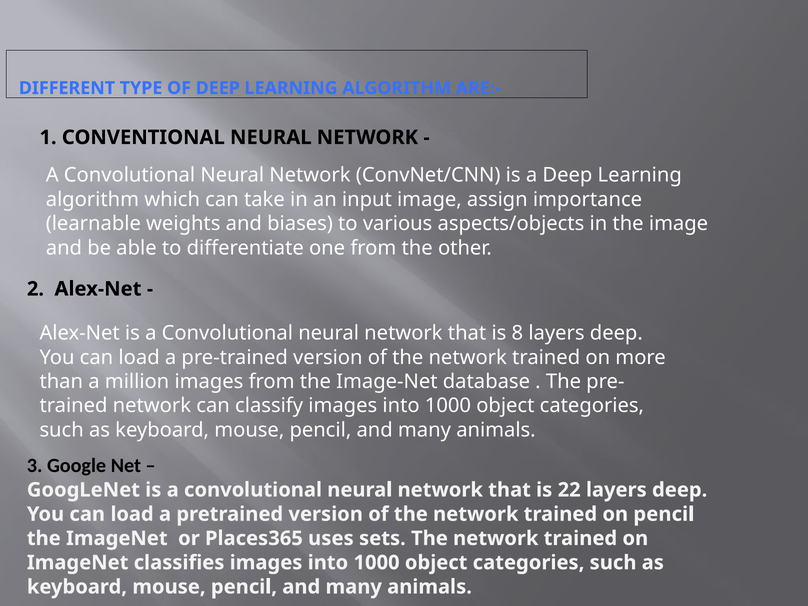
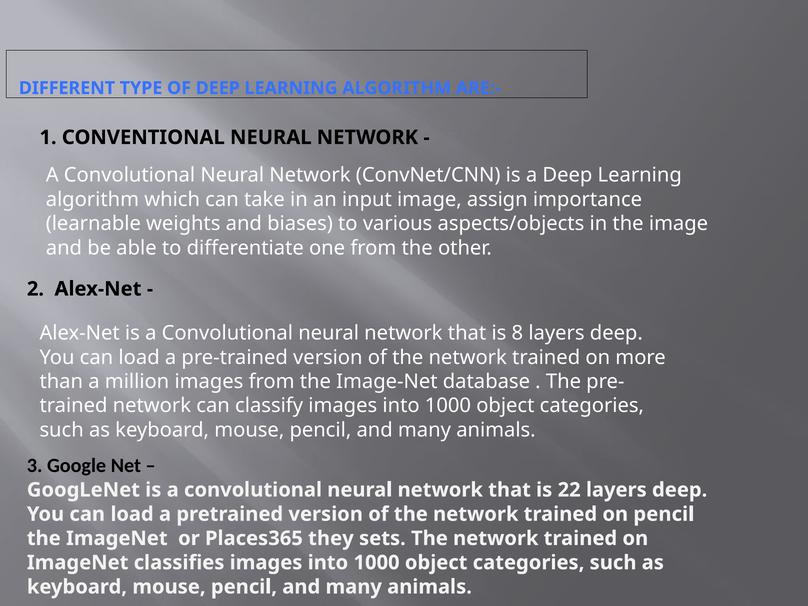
uses: uses -> they
